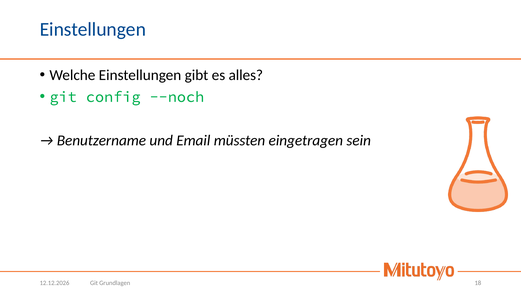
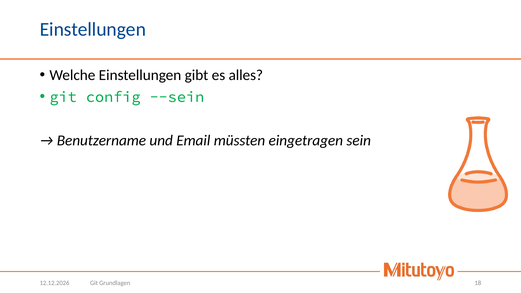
--noch: --noch -> --sein
